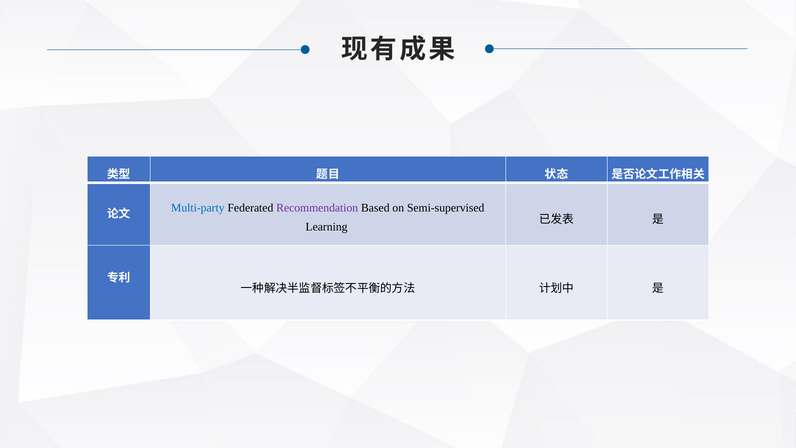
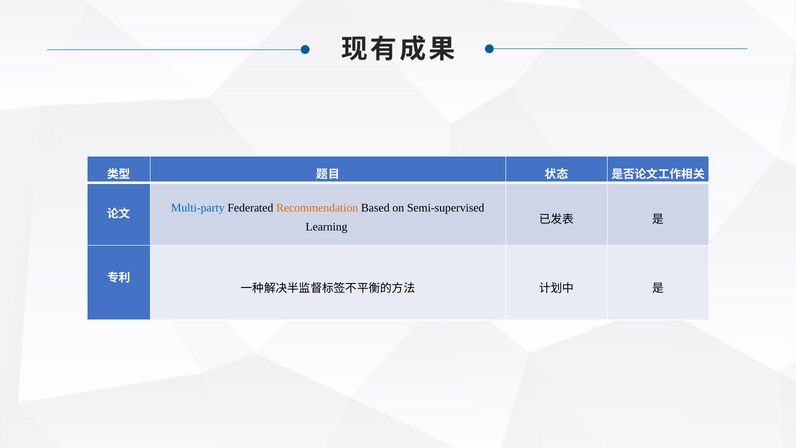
Recommendation colour: purple -> orange
